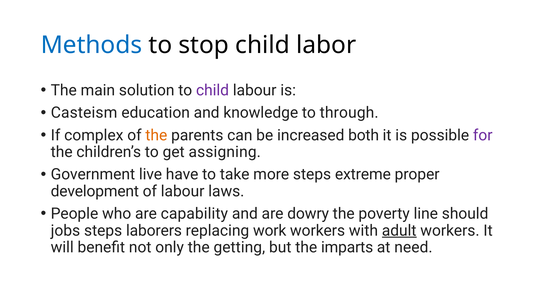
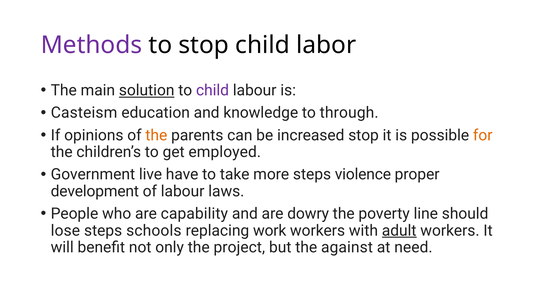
Methods colour: blue -> purple
solution underline: none -> present
complex: complex -> opinions
increased both: both -> stop
for colour: purple -> orange
assigning: assigning -> employed
extreme: extreme -> violence
jobs: jobs -> lose
laborers: laborers -> schools
getting: getting -> project
imparts: imparts -> against
